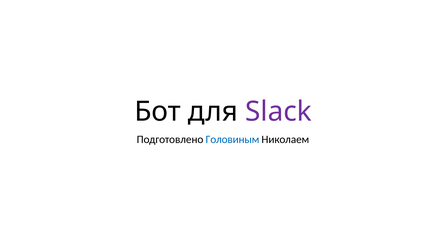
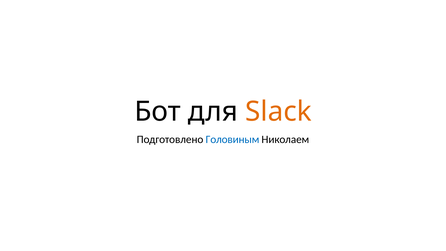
Slack colour: purple -> orange
